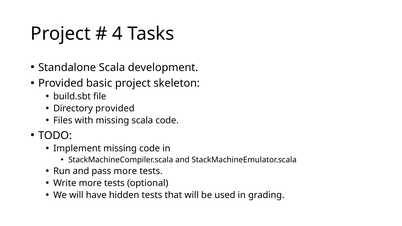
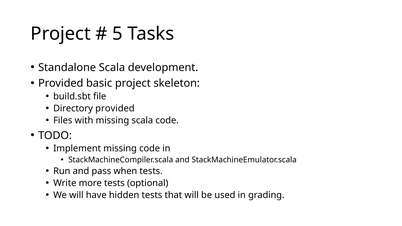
4: 4 -> 5
pass more: more -> when
